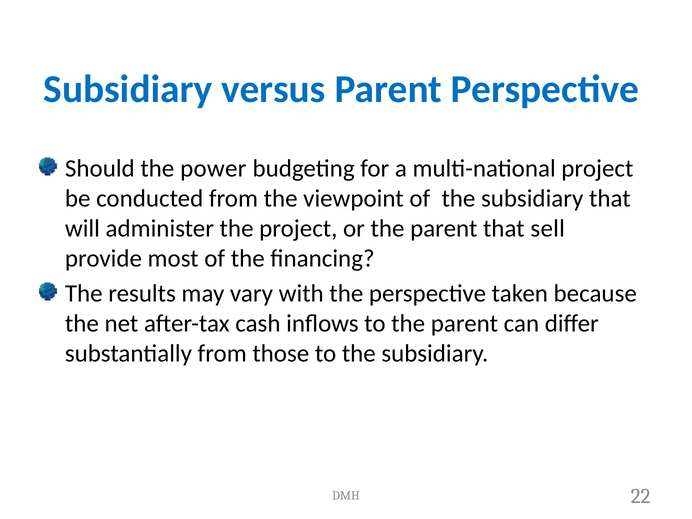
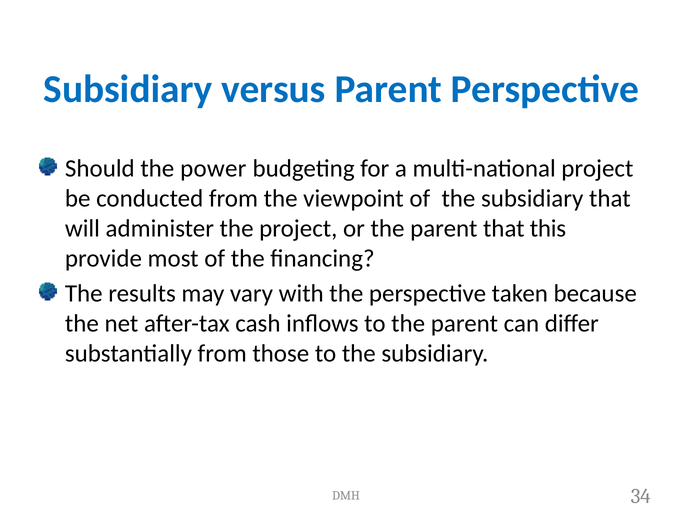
sell: sell -> this
22: 22 -> 34
